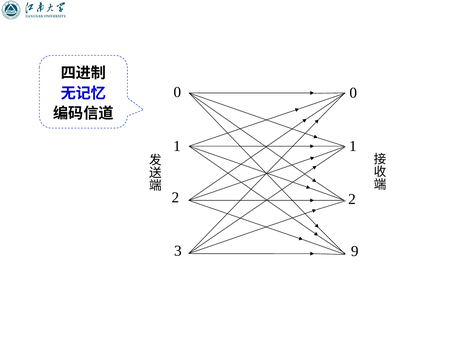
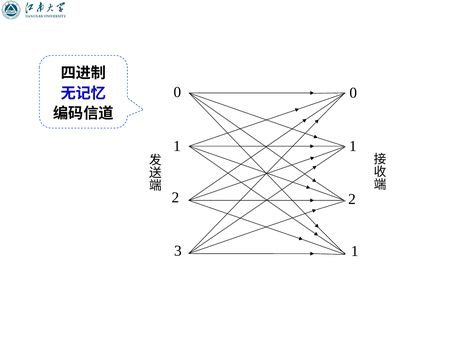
3 9: 9 -> 1
